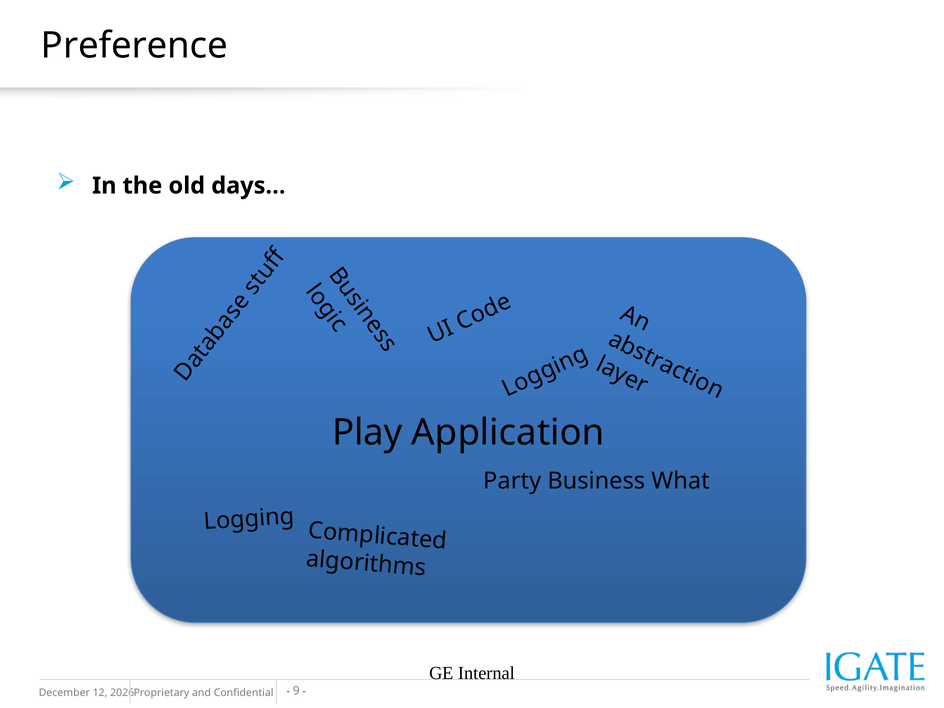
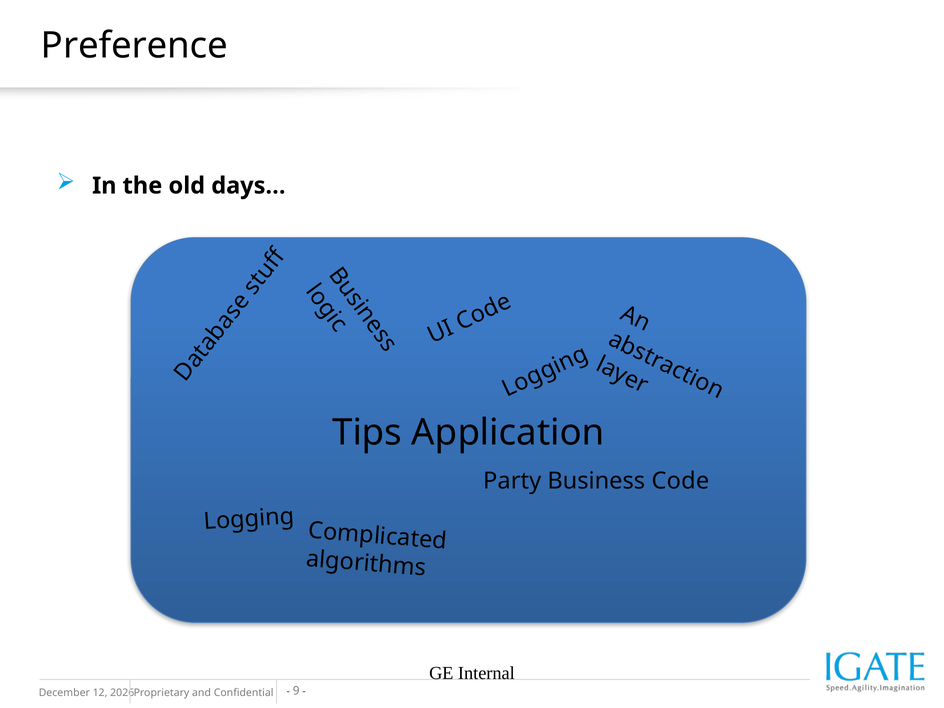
Play: Play -> Tips
What: What -> Code
